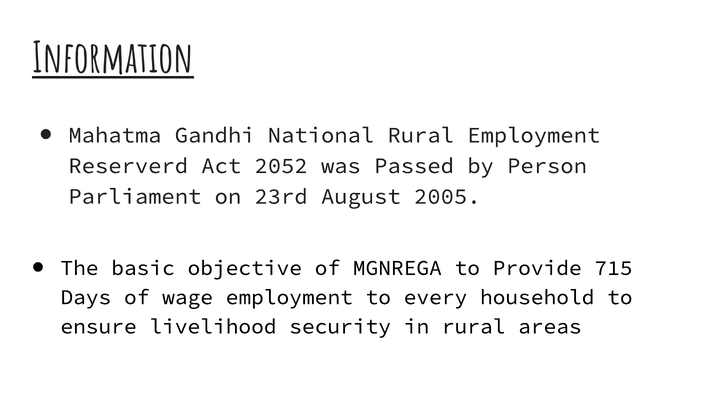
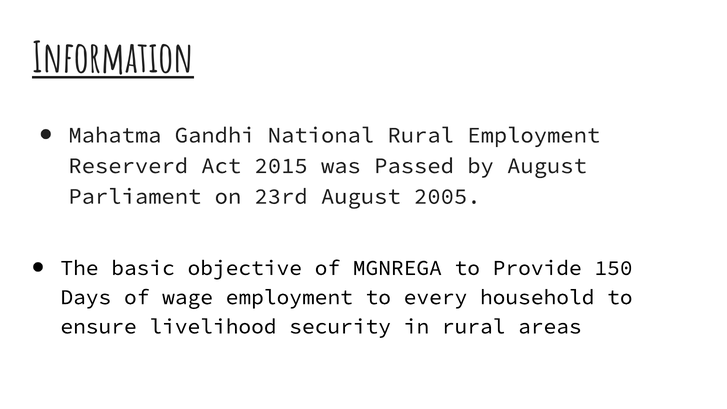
2052: 2052 -> 2015
by Person: Person -> August
715: 715 -> 150
